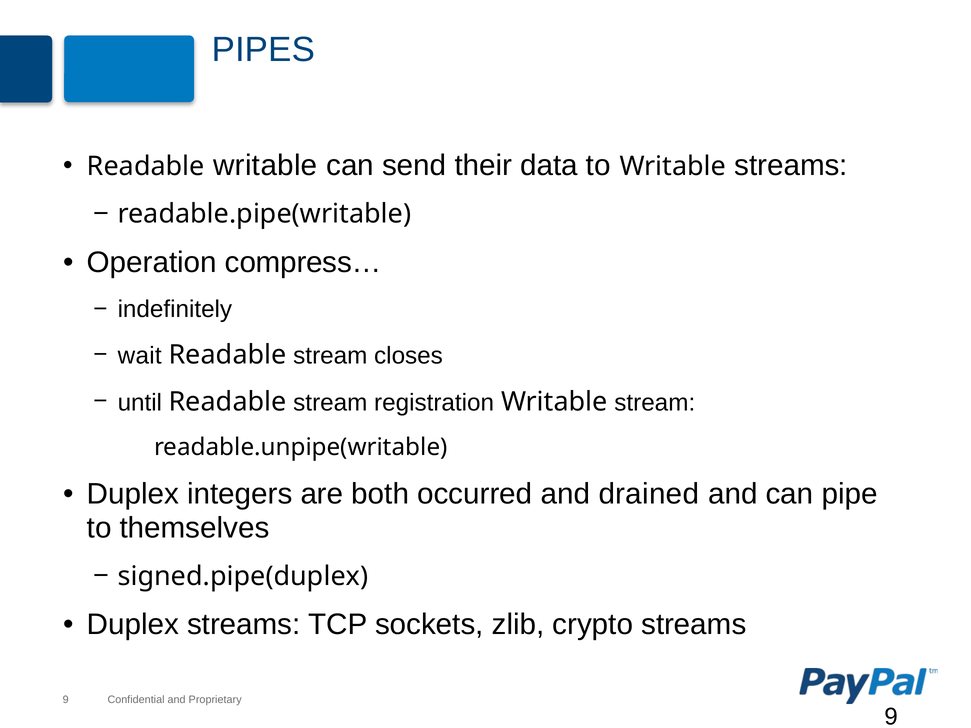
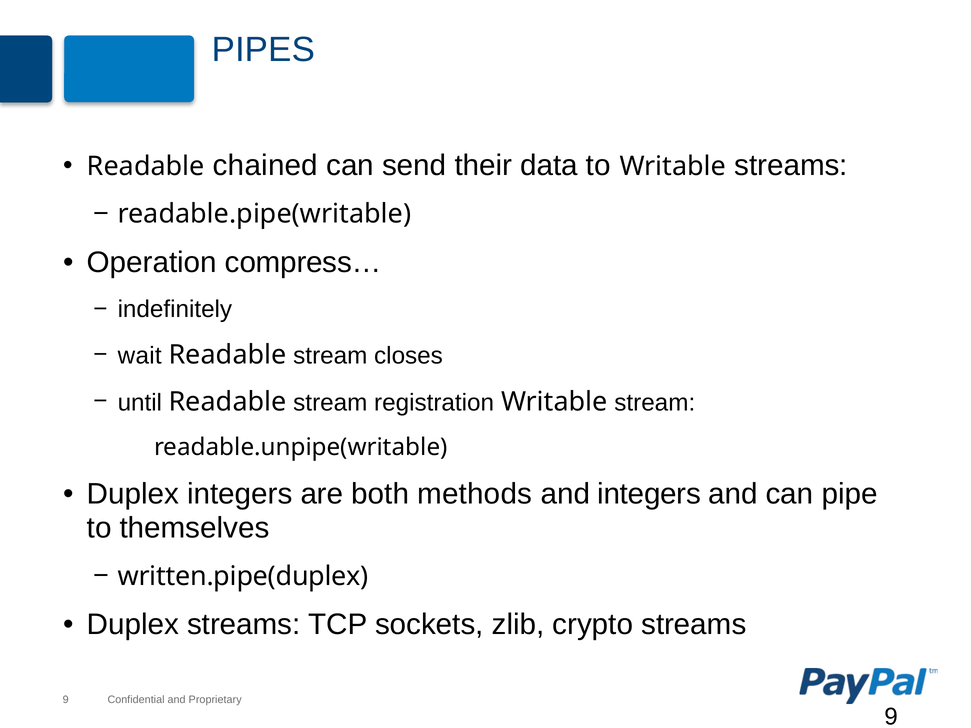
Readable writable: writable -> chained
occurred: occurred -> methods
and drained: drained -> integers
signed.pipe(duplex: signed.pipe(duplex -> written.pipe(duplex
